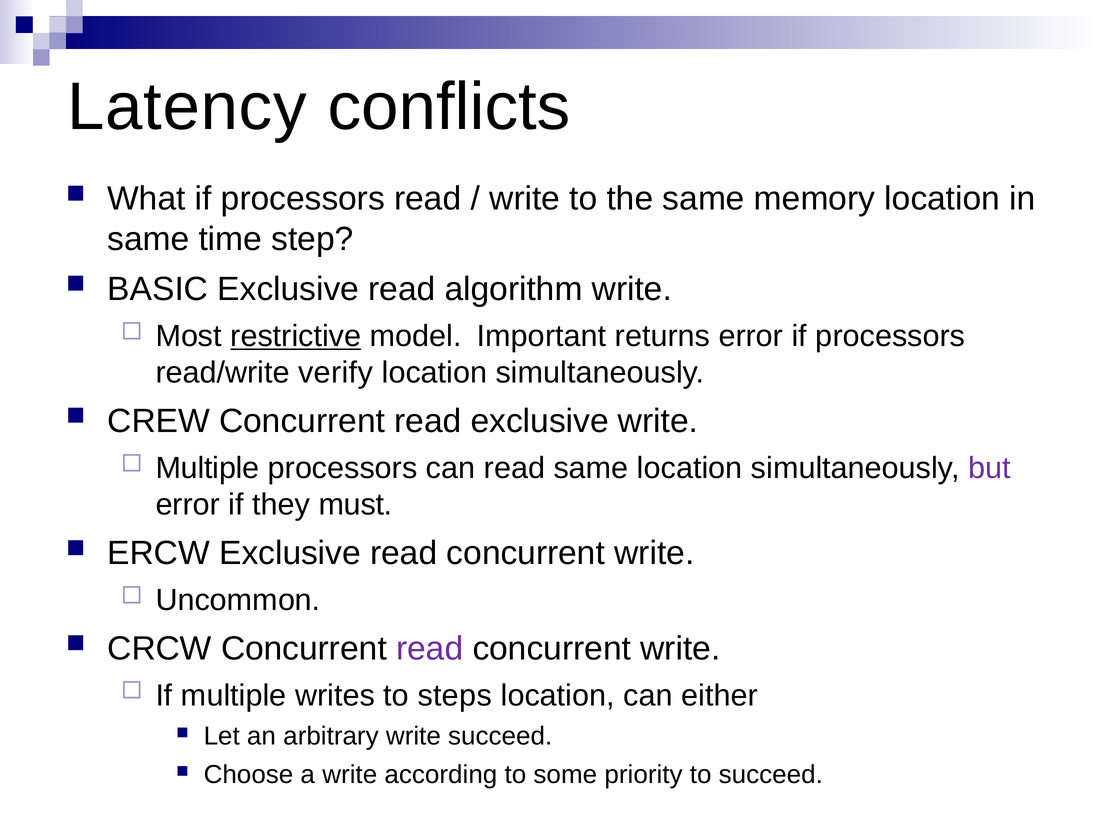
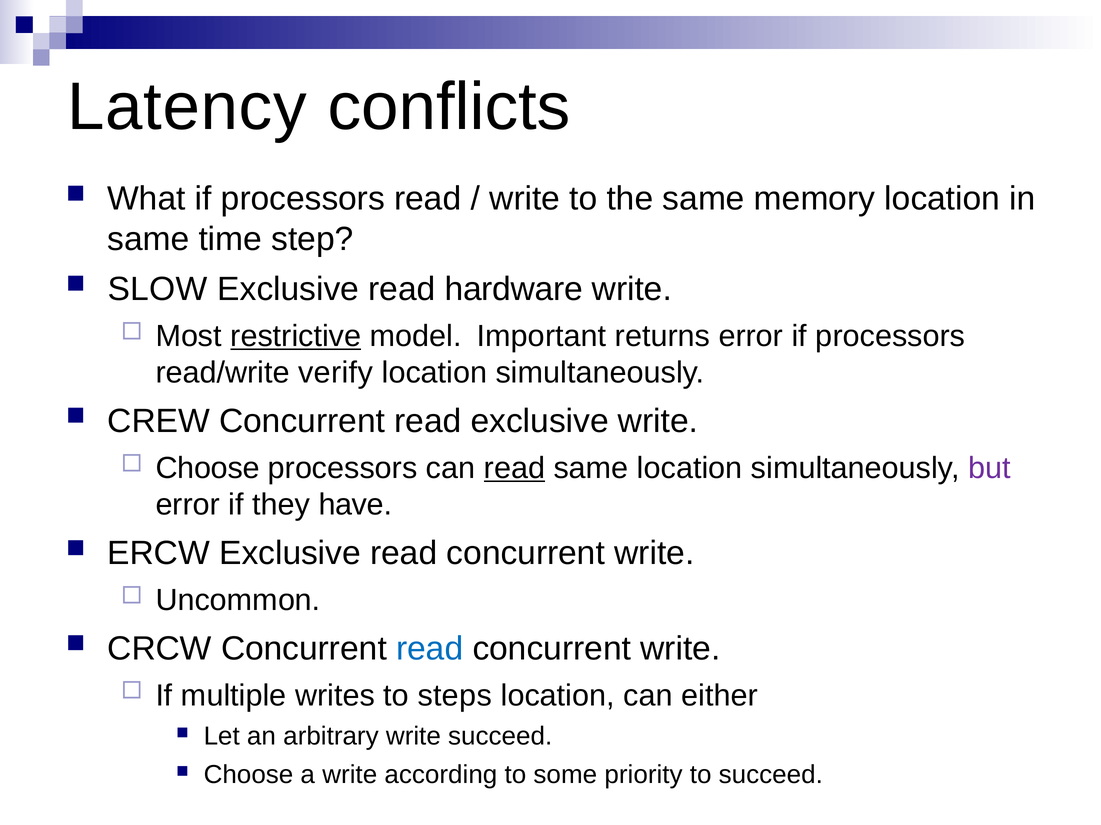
BASIC: BASIC -> SLOW
algorithm: algorithm -> hardware
Multiple at (208, 468): Multiple -> Choose
read at (514, 468) underline: none -> present
must: must -> have
read at (430, 649) colour: purple -> blue
